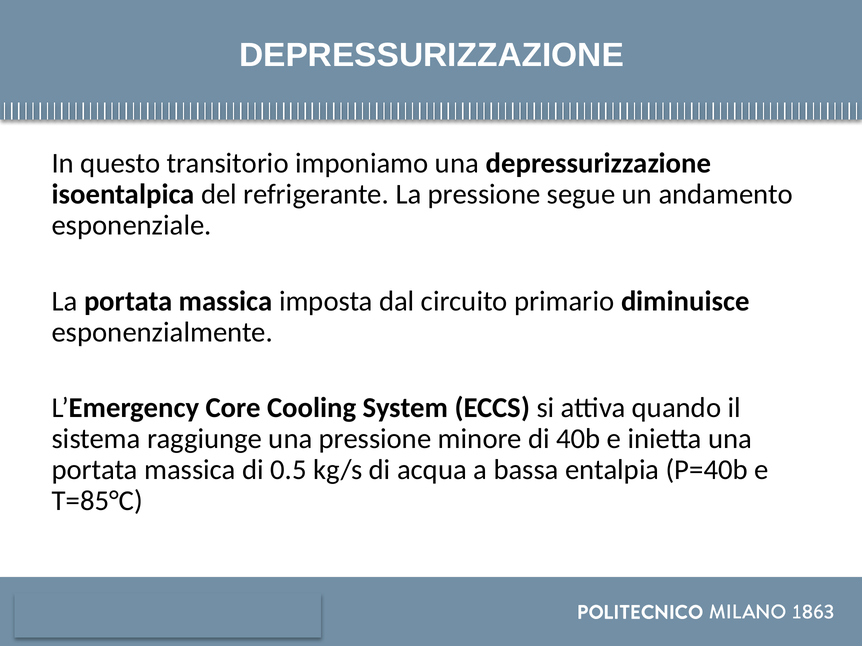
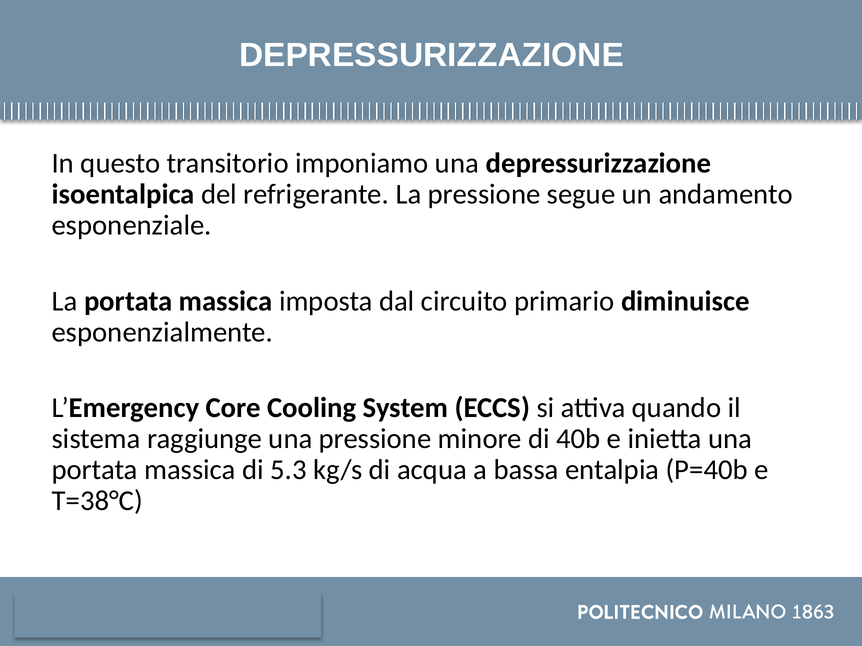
0.5: 0.5 -> 5.3
T=85°C: T=85°C -> T=38°C
